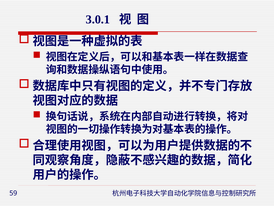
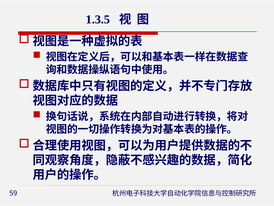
3.0.1: 3.0.1 -> 1.3.5
